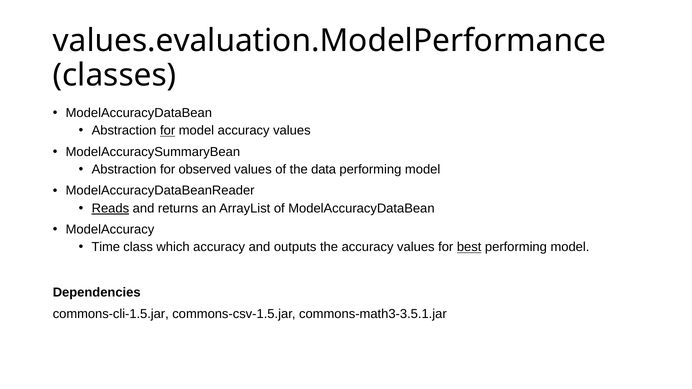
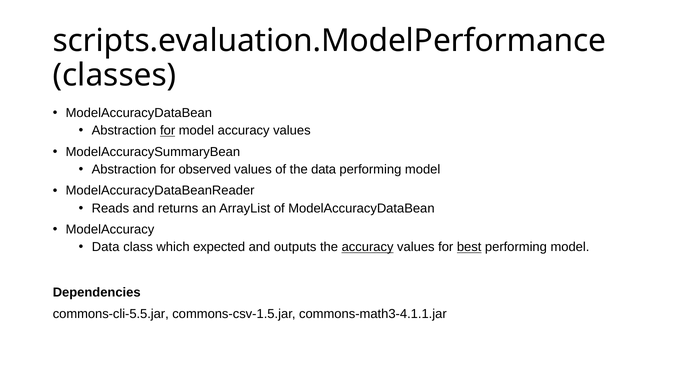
values.evaluation.ModelPerformance: values.evaluation.ModelPerformance -> scripts.evaluation.ModelPerformance
Reads underline: present -> none
Time at (106, 247): Time -> Data
which accuracy: accuracy -> expected
accuracy at (368, 247) underline: none -> present
commons-cli-1.5.jar: commons-cli-1.5.jar -> commons-cli-5.5.jar
commons-math3-3.5.1.jar: commons-math3-3.5.1.jar -> commons-math3-4.1.1.jar
